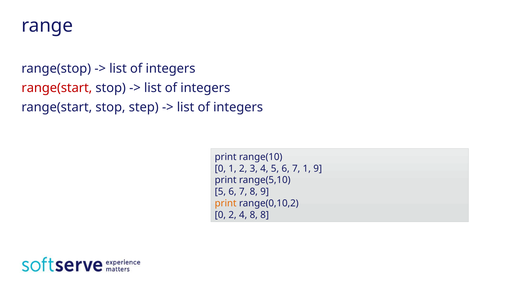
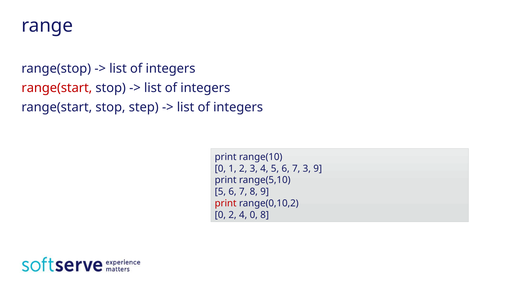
7 1: 1 -> 3
print at (226, 203) colour: orange -> red
4 8: 8 -> 0
